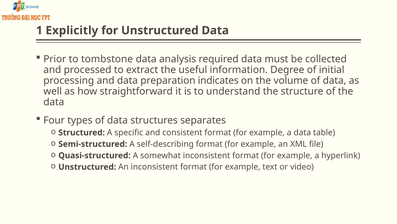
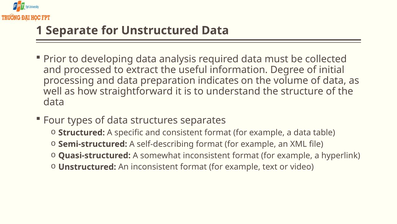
Explicitly: Explicitly -> Separate
tombstone: tombstone -> developing
